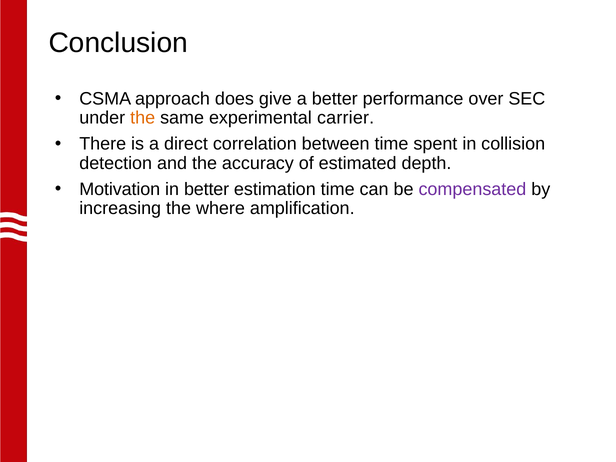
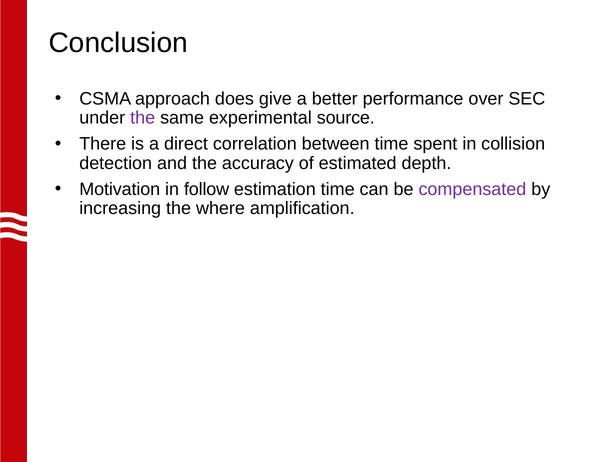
the at (143, 118) colour: orange -> purple
carrier: carrier -> source
in better: better -> follow
